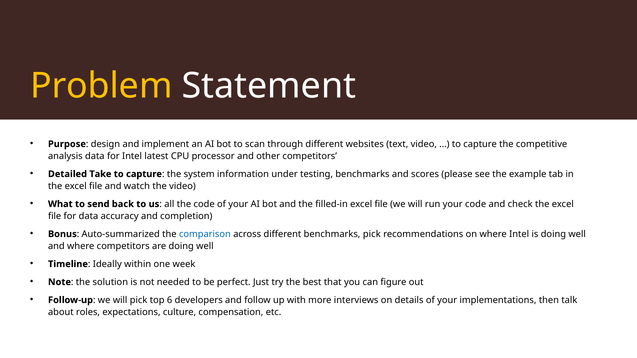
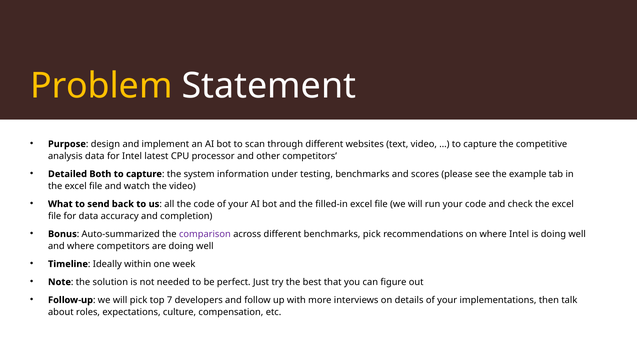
Take: Take -> Both
comparison colour: blue -> purple
6: 6 -> 7
